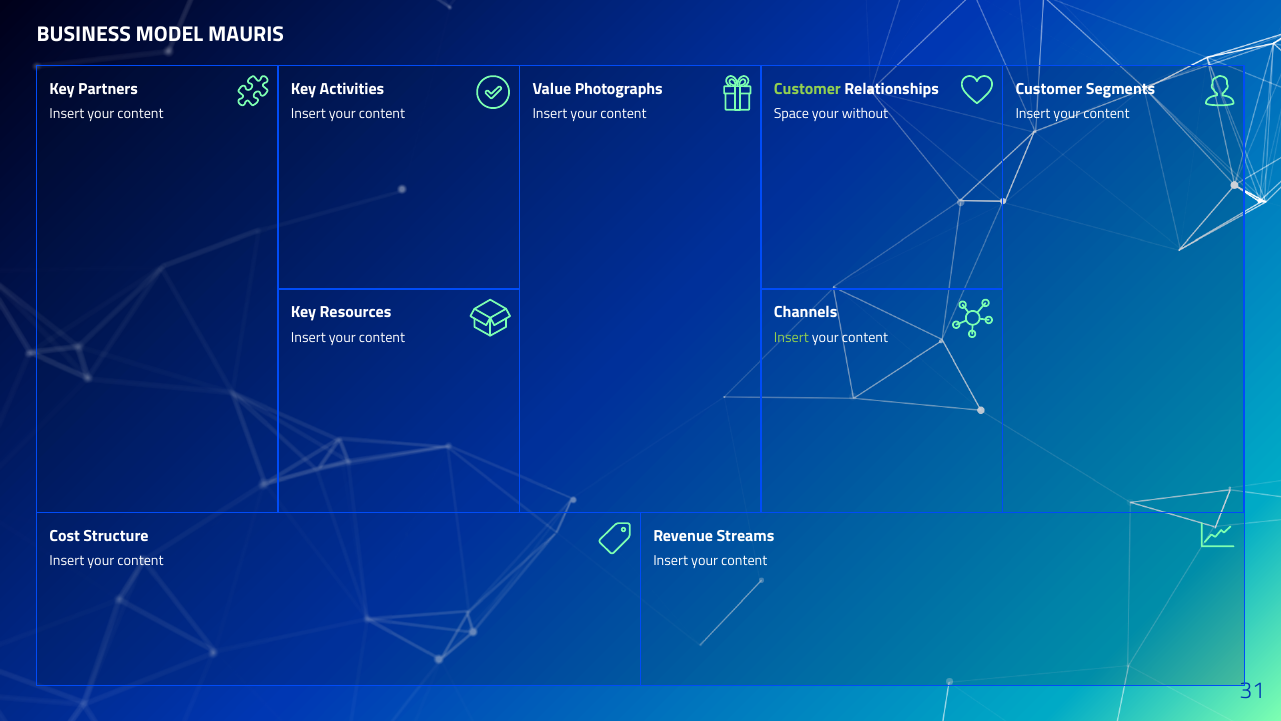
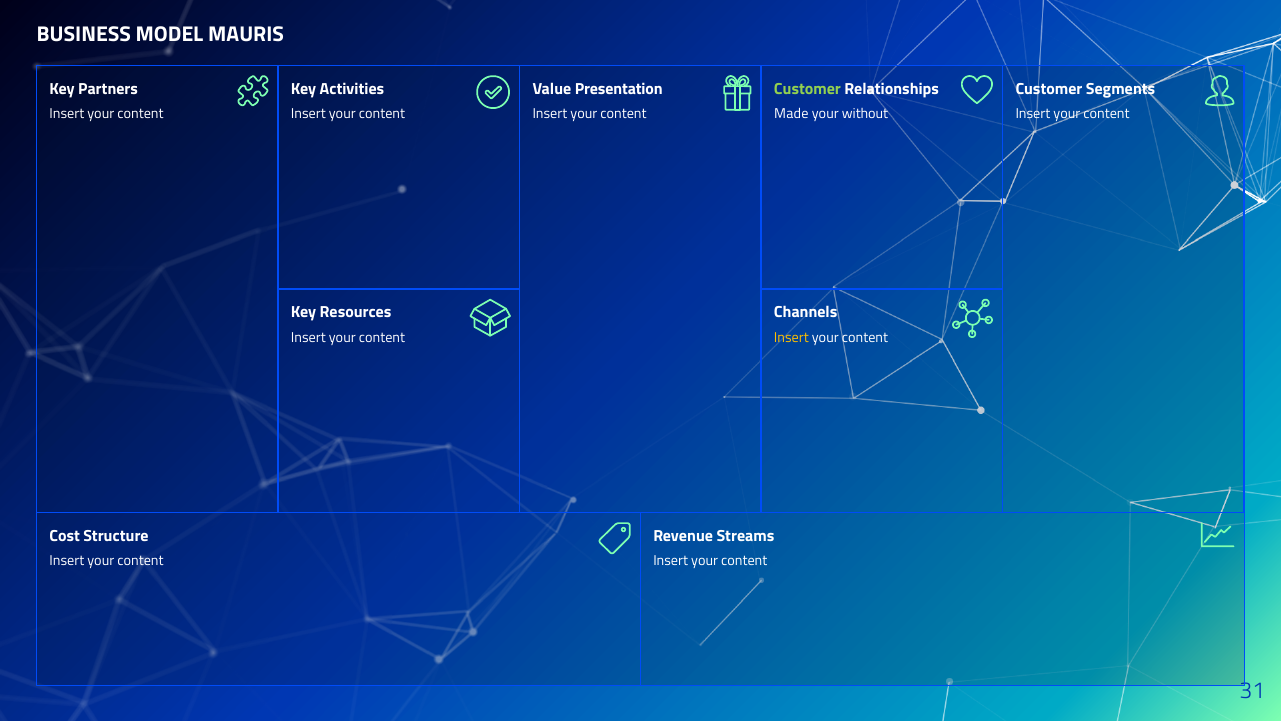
Photographs: Photographs -> Presentation
Space: Space -> Made
Insert at (791, 338) colour: light green -> yellow
